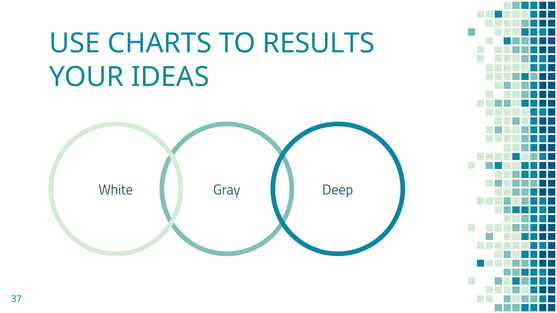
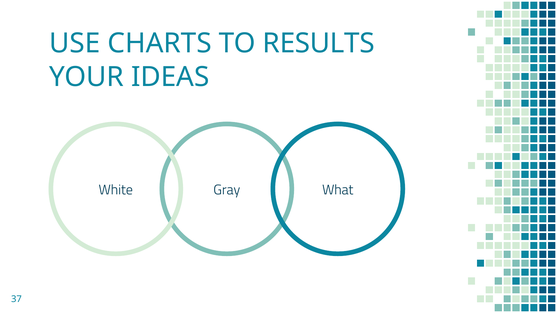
Deep: Deep -> What
